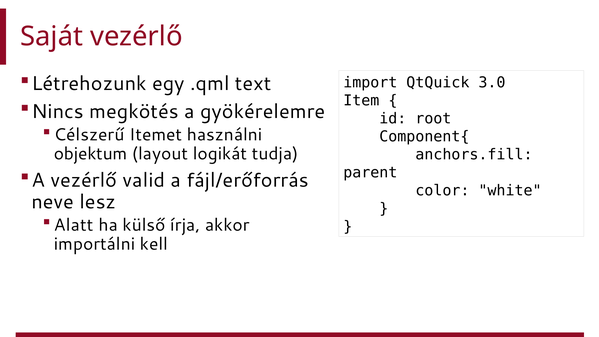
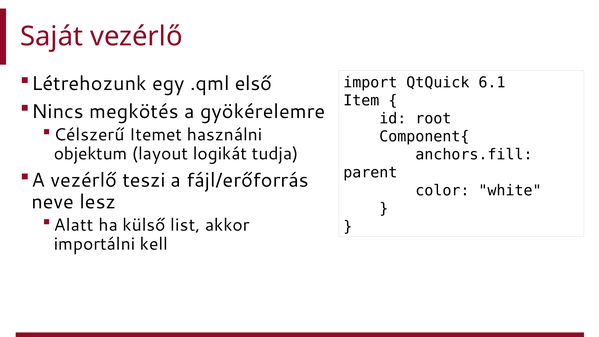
text: text -> első
3.0: 3.0 -> 6.1
valid: valid -> teszi
írja: írja -> list
